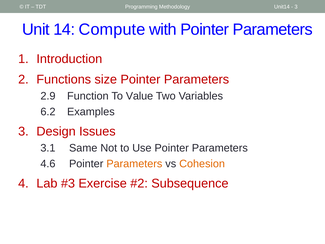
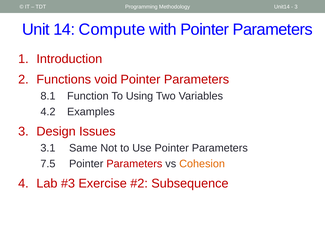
size: size -> void
2.9: 2.9 -> 8.1
Value: Value -> Using
6.2: 6.2 -> 4.2
4.6: 4.6 -> 7.5
Parameters at (134, 164) colour: orange -> red
